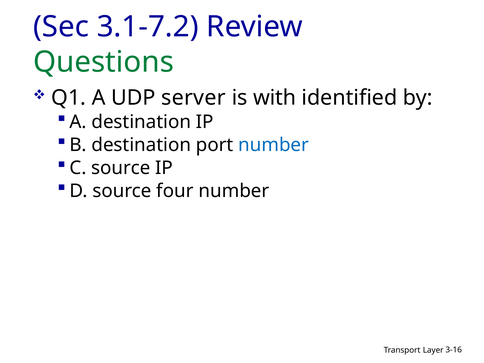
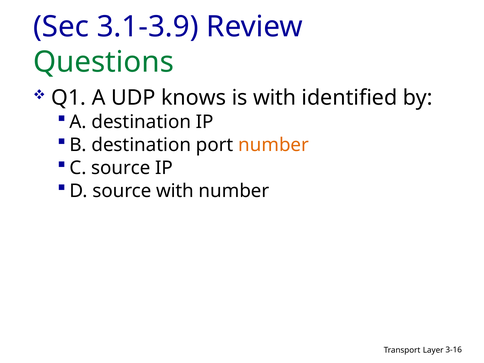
3.1-7.2: 3.1-7.2 -> 3.1-3.9
server: server -> knows
number at (274, 145) colour: blue -> orange
source four: four -> with
